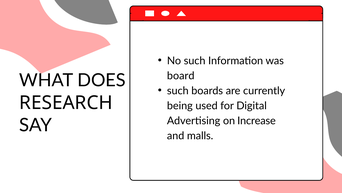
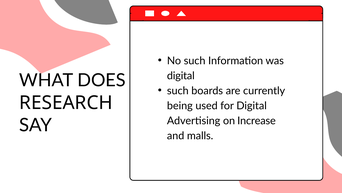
board at (181, 76): board -> digital
